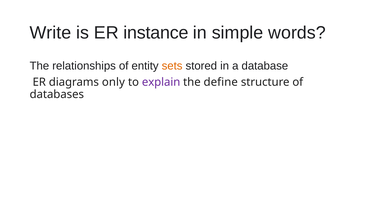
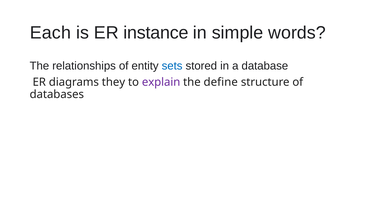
Write: Write -> Each
sets colour: orange -> blue
only: only -> they
